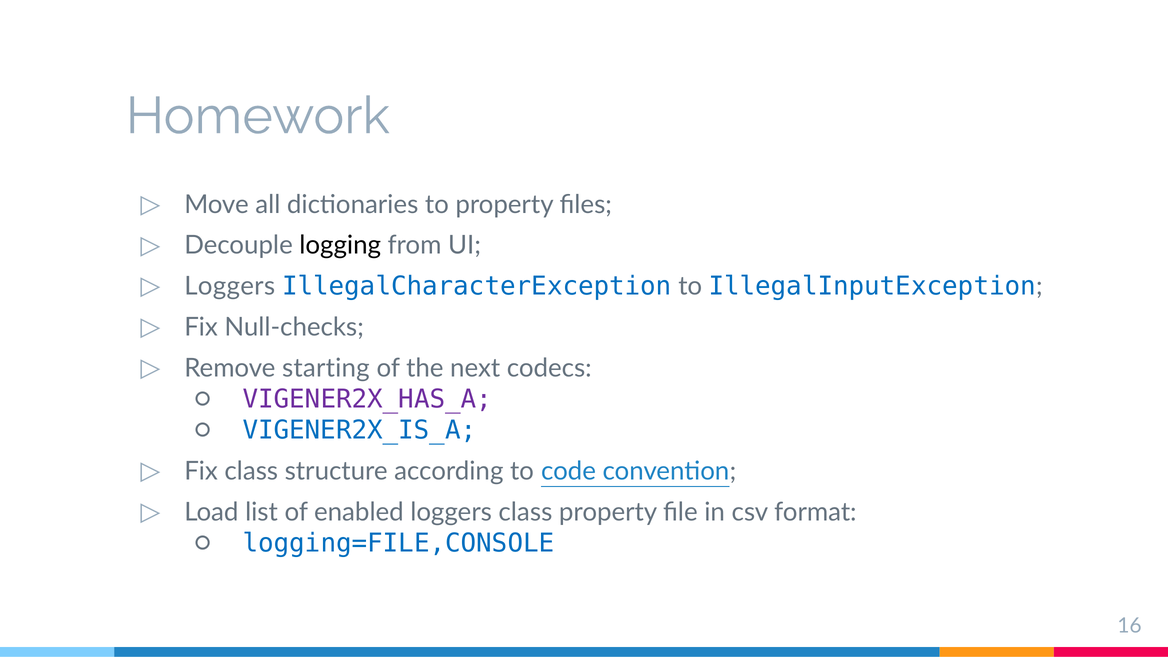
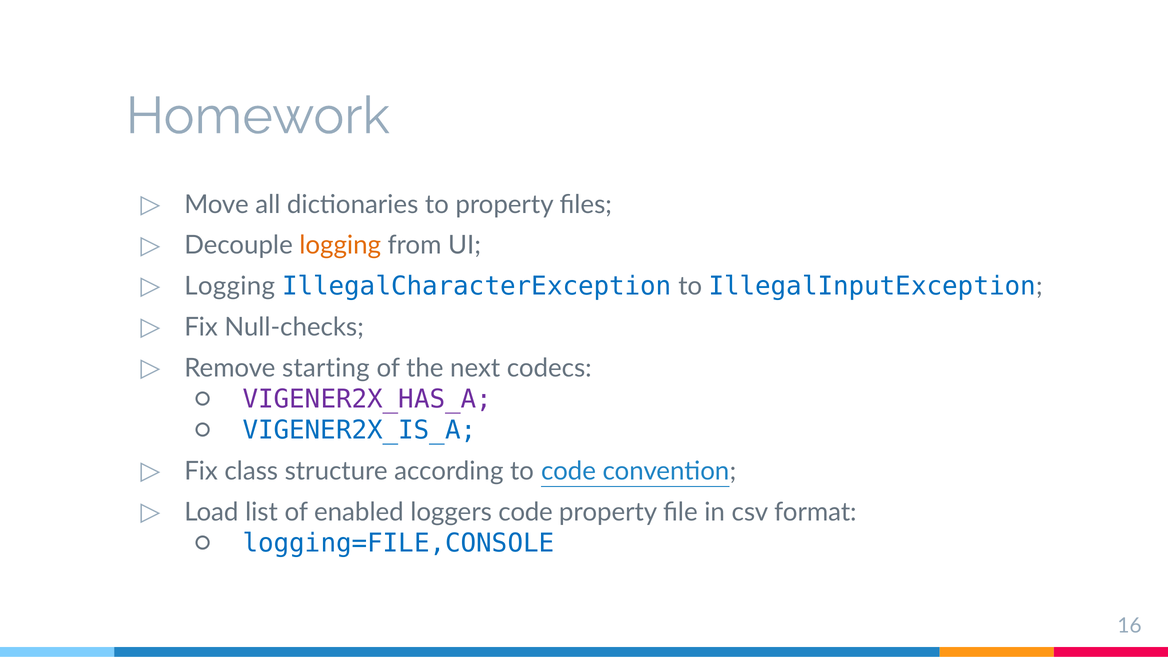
logging at (340, 245) colour: black -> orange
Loggers at (230, 286): Loggers -> Logging
loggers class: class -> code
